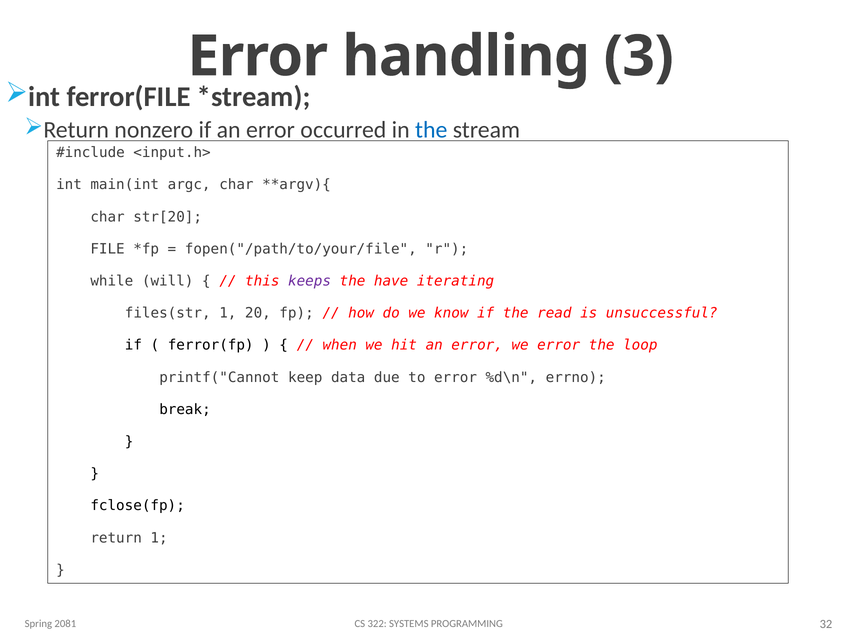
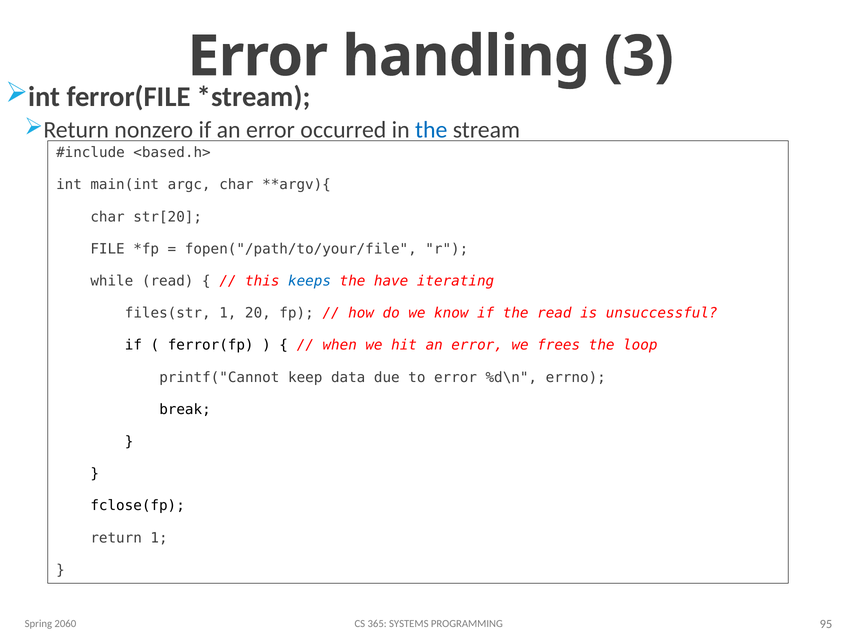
<input.h>: <input.h> -> <based.h>
while will: will -> read
keeps colour: purple -> blue
we error: error -> frees
2081: 2081 -> 2060
322: 322 -> 365
32: 32 -> 95
